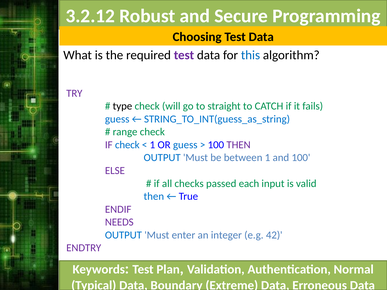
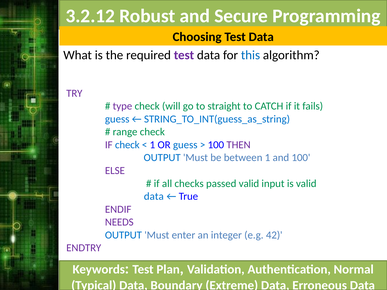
type colour: black -> purple
passed each: each -> valid
then at (154, 197): then -> data
